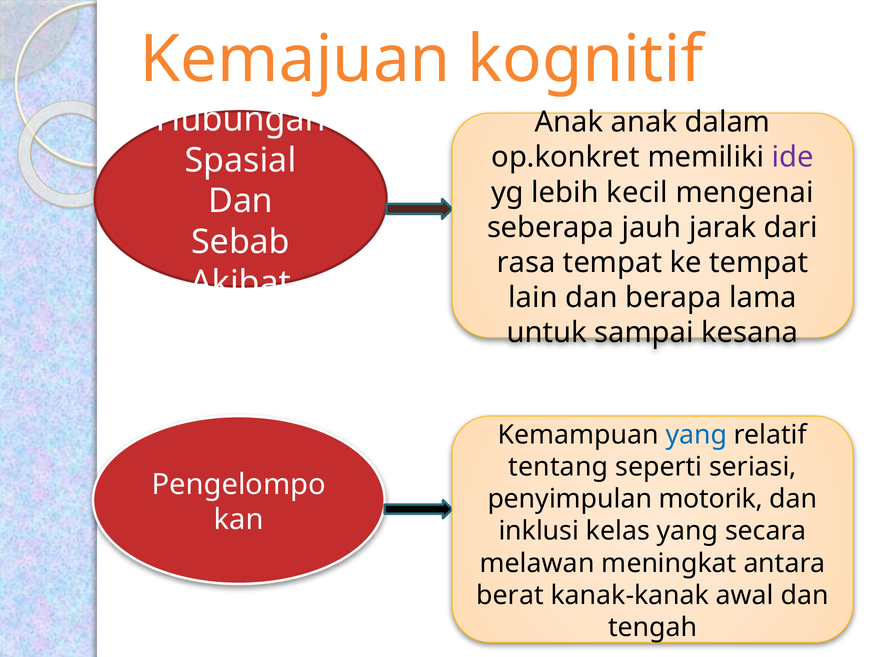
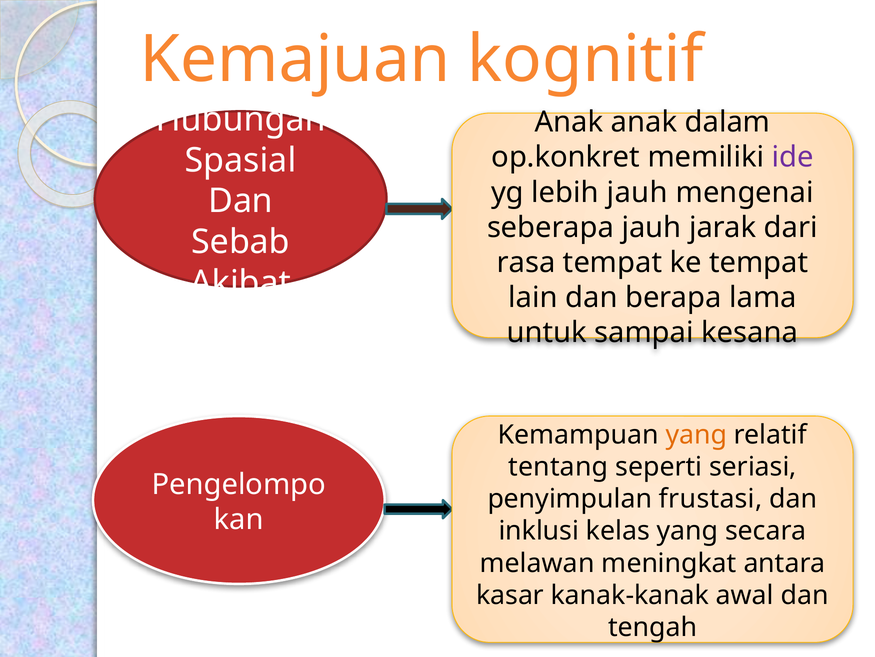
lebih kecil: kecil -> jauh
yang at (696, 434) colour: blue -> orange
motorik: motorik -> frustasi
berat: berat -> kasar
